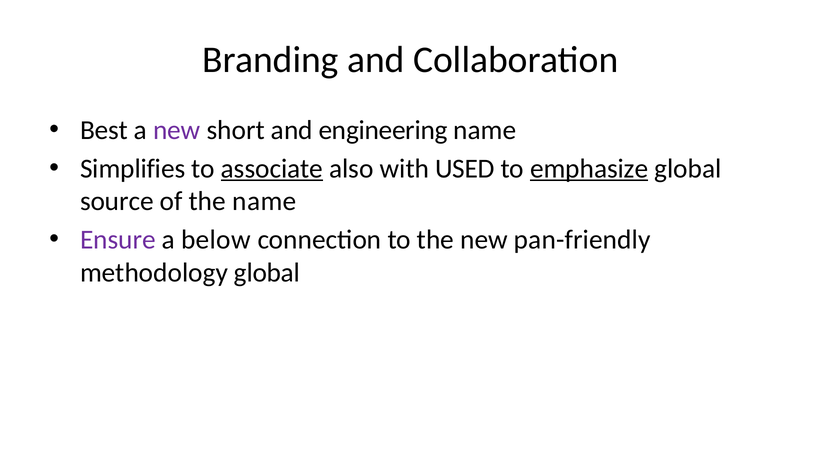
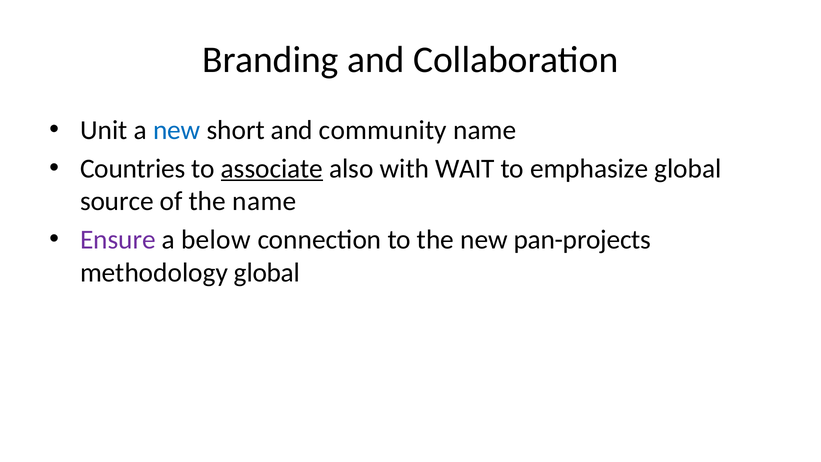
Best: Best -> Unit
new at (177, 130) colour: purple -> blue
engineering: engineering -> community
Simplifies: Simplifies -> Countries
USED: USED -> WAIT
emphasize underline: present -> none
pan-friendly: pan-friendly -> pan-projects
